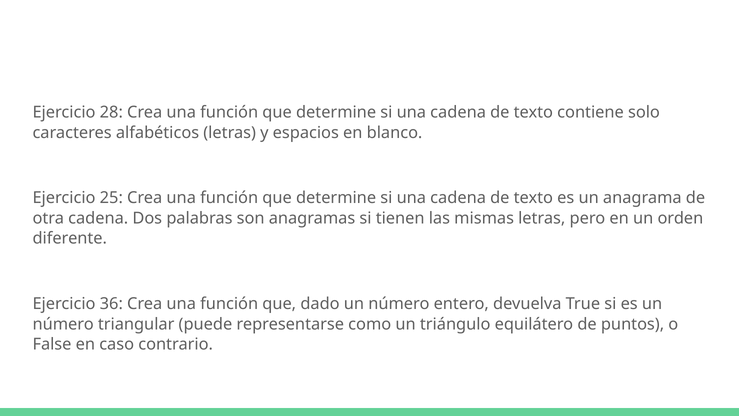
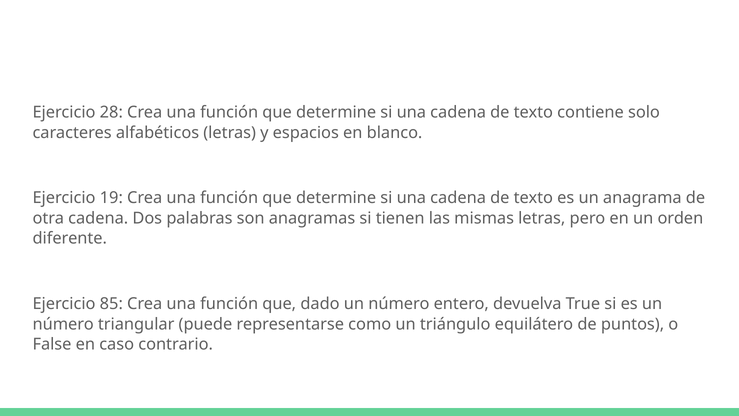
25: 25 -> 19
36: 36 -> 85
